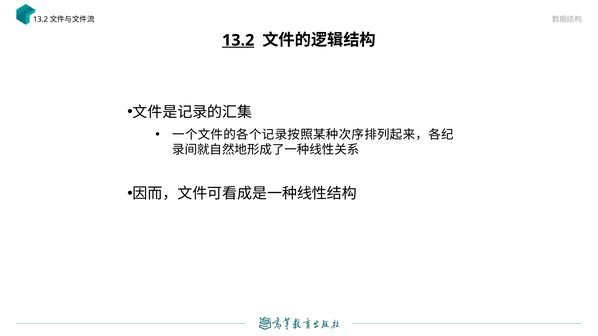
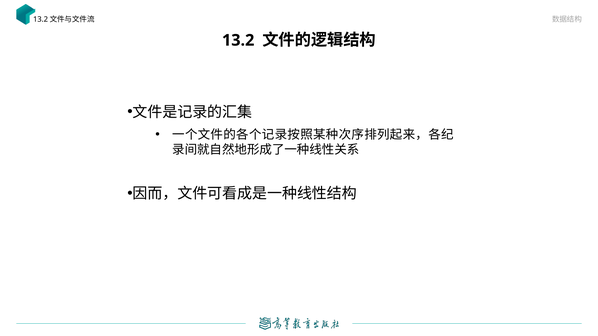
13.2 underline: present -> none
